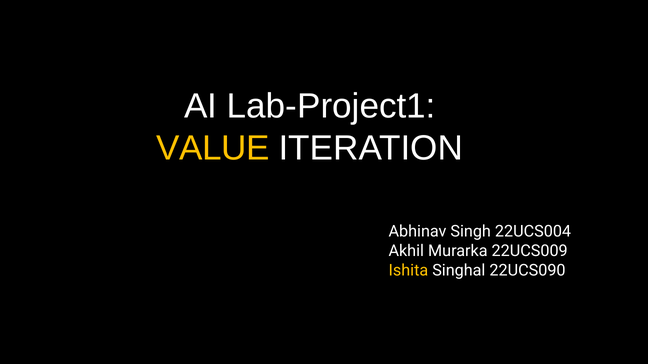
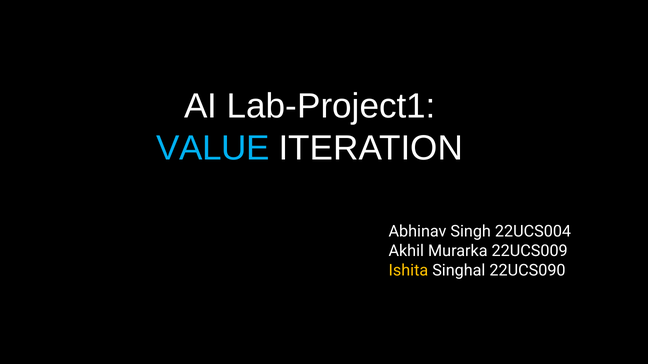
VALUE colour: yellow -> light blue
